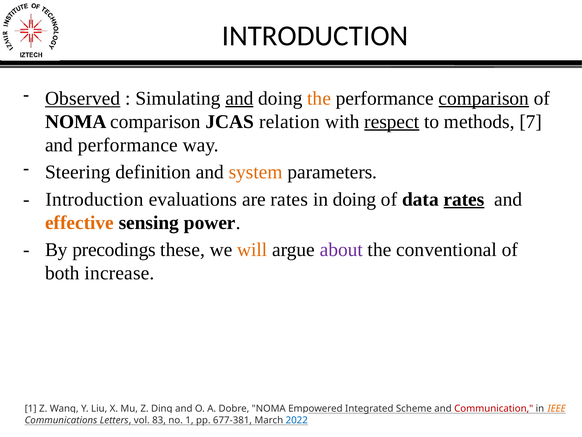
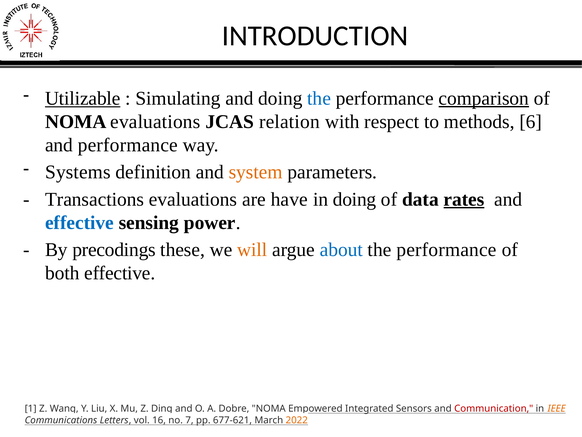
Observed: Observed -> Utilizable
and at (239, 98) underline: present -> none
the at (319, 98) colour: orange -> blue
NOMA comparison: comparison -> evaluations
respect underline: present -> none
7: 7 -> 6
Steering: Steering -> Systems
Introduction at (94, 199): Introduction -> Transactions
are rates: rates -> have
effective at (79, 222) colour: orange -> blue
about colour: purple -> blue
conventional at (447, 250): conventional -> performance
both increase: increase -> effective
Scheme: Scheme -> Sensors
83: 83 -> 16
no 1: 1 -> 7
677-381: 677-381 -> 677-621
2022 colour: blue -> orange
